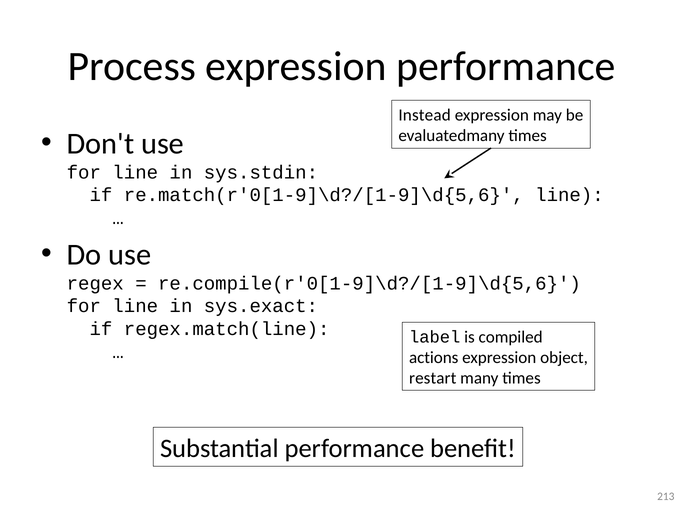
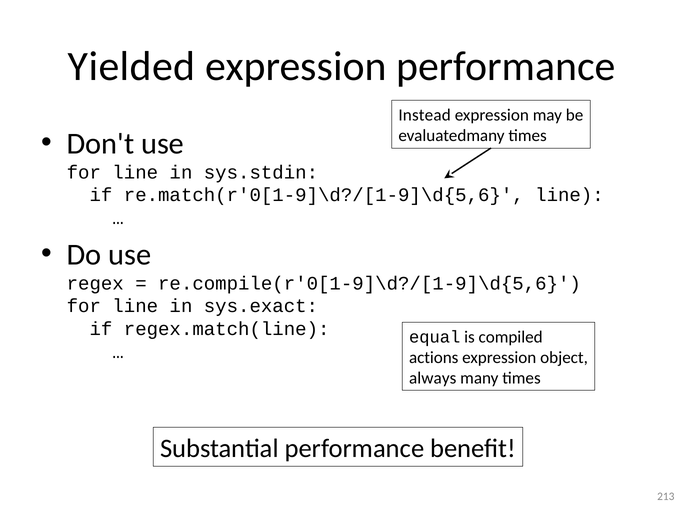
Process: Process -> Yielded
label: label -> equal
restart: restart -> always
